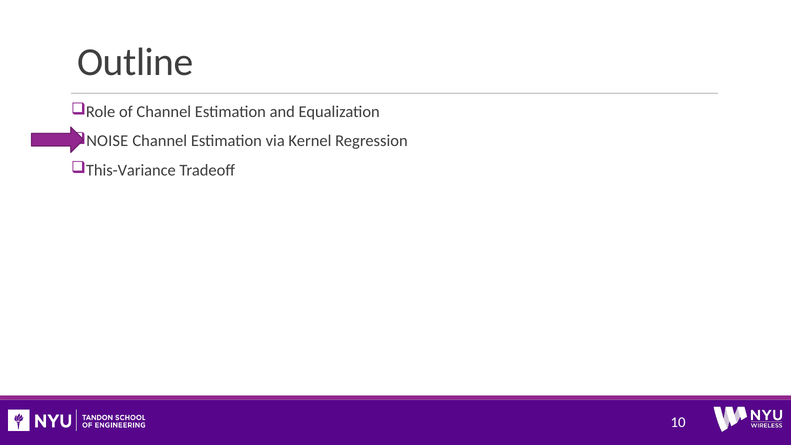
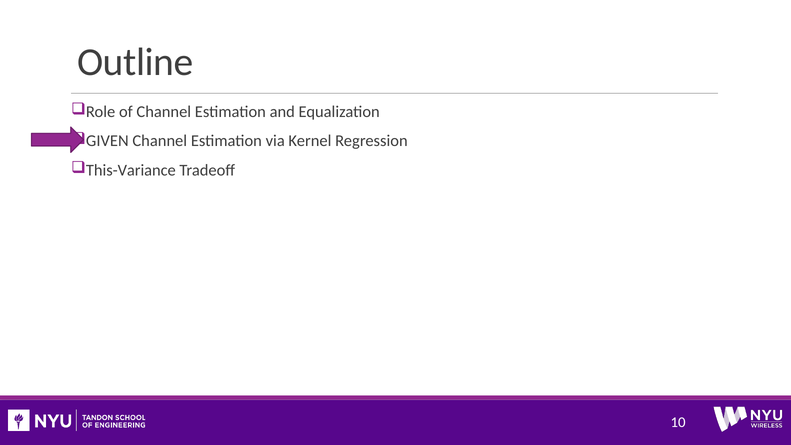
NOISE: NOISE -> GIVEN
